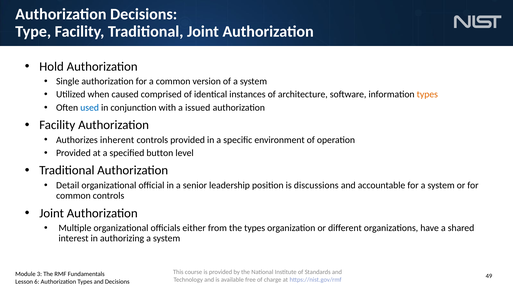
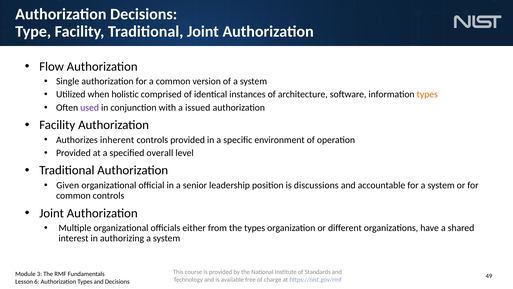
Hold: Hold -> Flow
caused: caused -> holistic
used colour: blue -> purple
button: button -> overall
Detail: Detail -> Given
